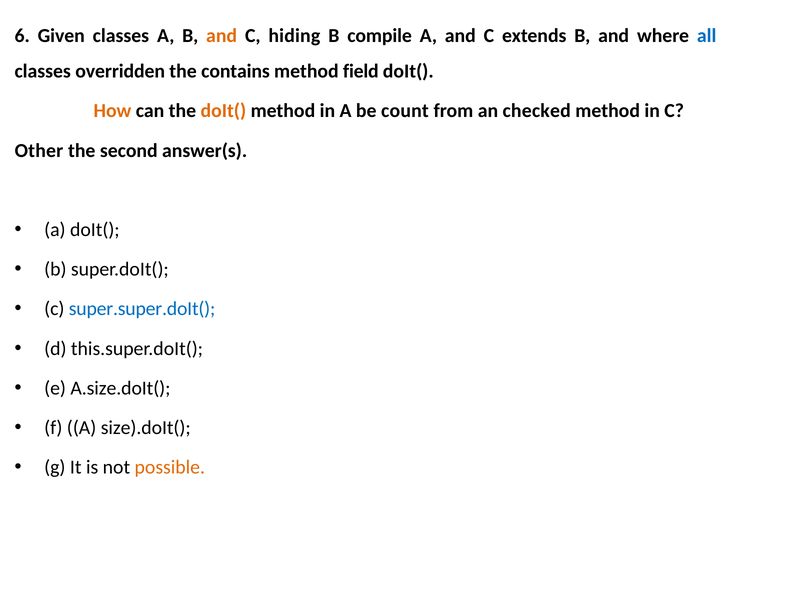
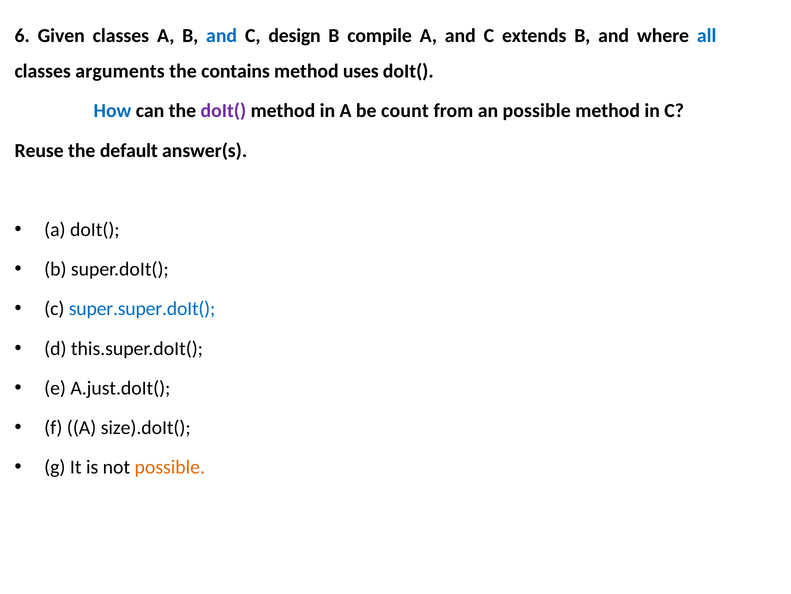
and at (222, 36) colour: orange -> blue
hiding: hiding -> design
overridden: overridden -> arguments
field: field -> uses
How colour: orange -> blue
doIt( at (223, 111) colour: orange -> purple
an checked: checked -> possible
Other: Other -> Reuse
second: second -> default
A.size.doIt(: A.size.doIt( -> A.just.doIt(
